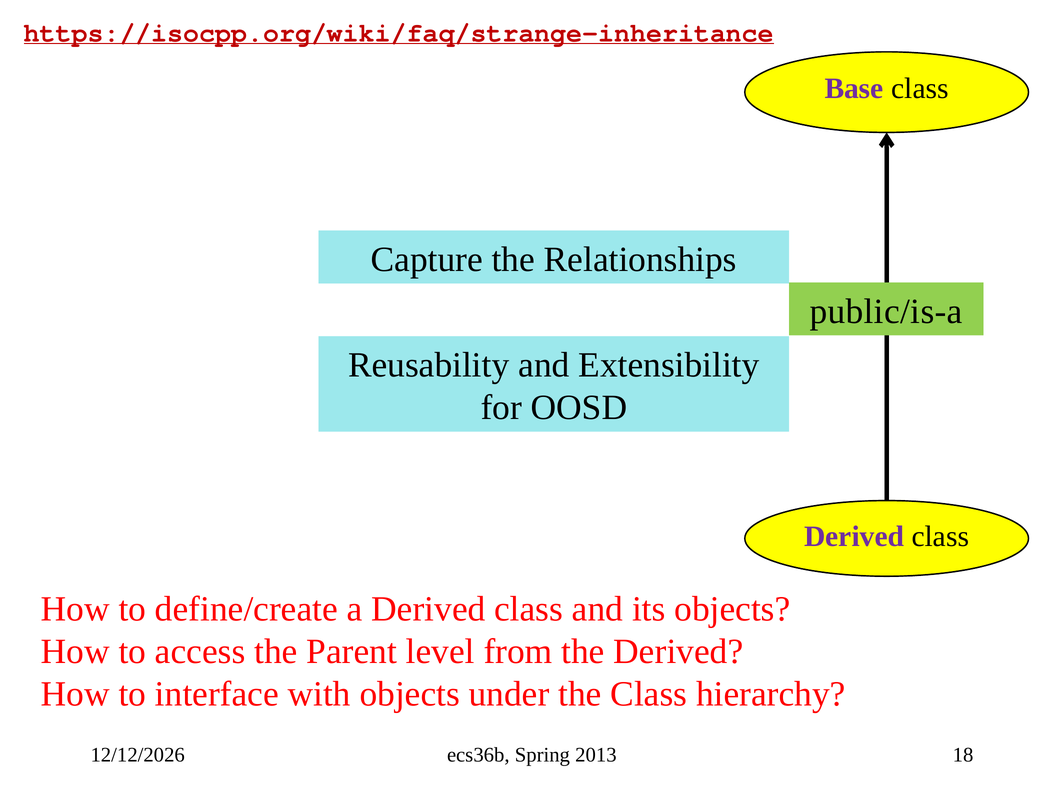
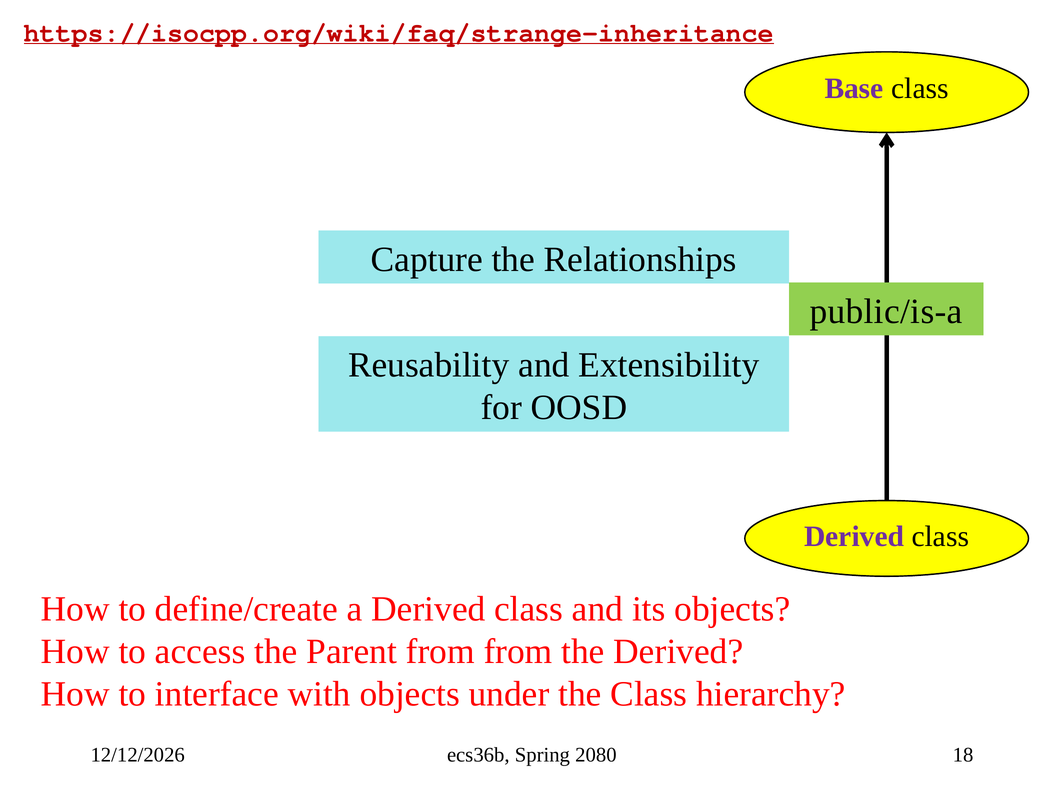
Parent level: level -> from
2013: 2013 -> 2080
